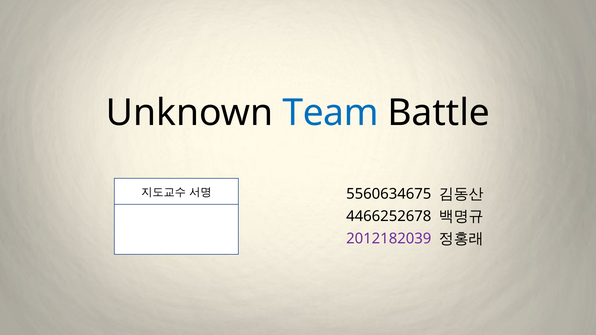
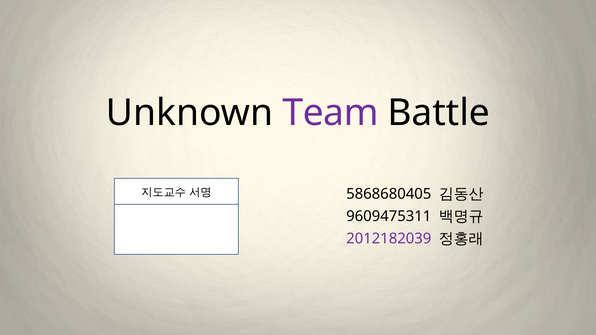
Team colour: blue -> purple
5560634675: 5560634675 -> 5868680405
4466252678: 4466252678 -> 9609475311
